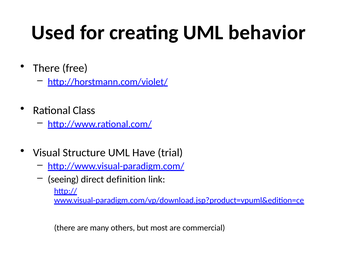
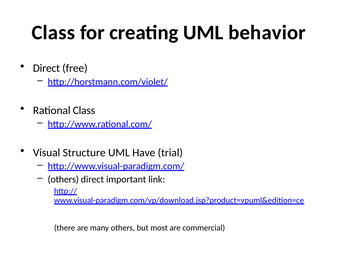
Used at (53, 33): Used -> Class
There at (46, 68): There -> Direct
seeing at (63, 180): seeing -> others
definition: definition -> important
